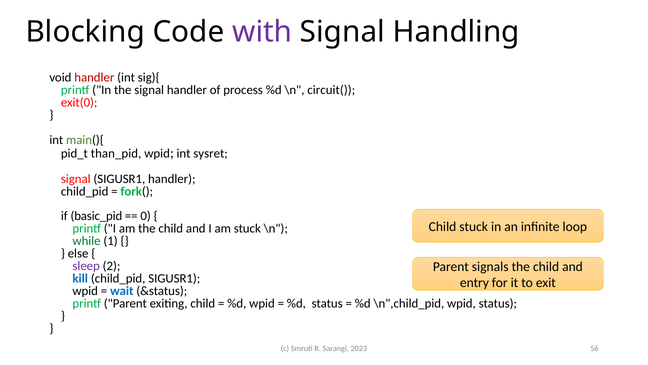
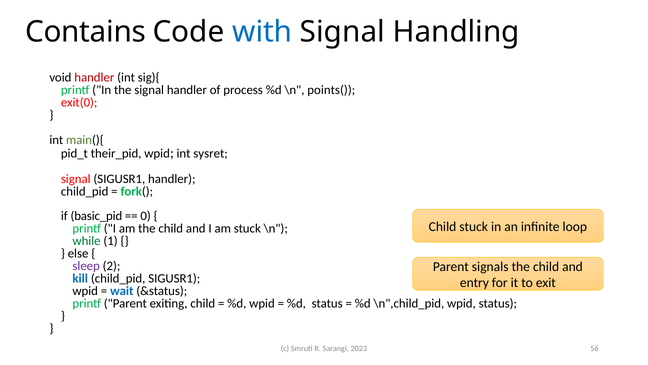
Blocking: Blocking -> Contains
with colour: purple -> blue
circuit(: circuit( -> points(
than_pid: than_pid -> their_pid
